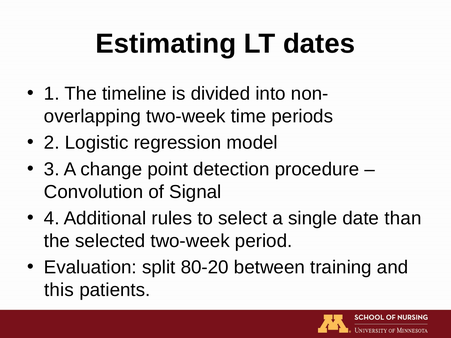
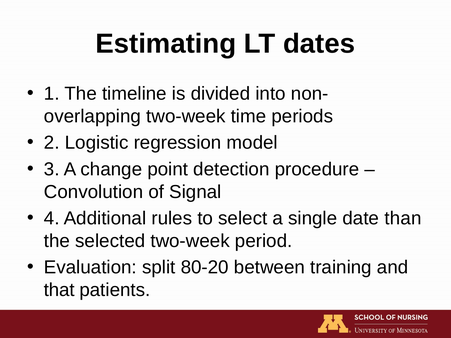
this: this -> that
